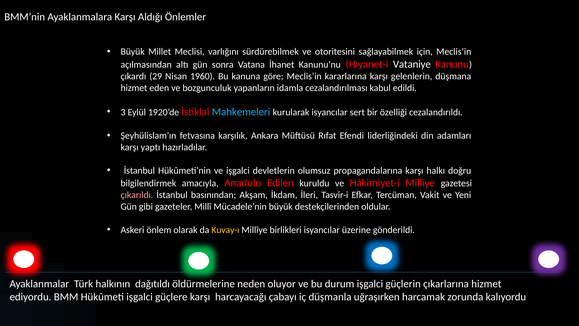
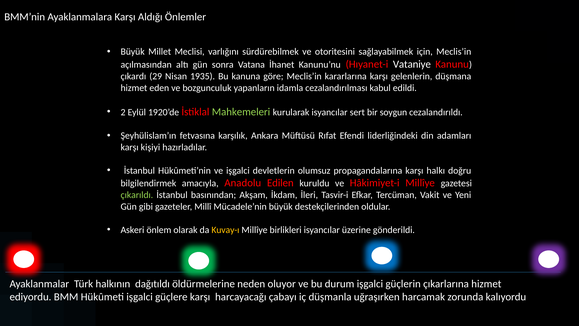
1960: 1960 -> 1935
3: 3 -> 2
Mahkemeleri colour: light blue -> light green
özelliği: özelliği -> soygun
yaptı: yaptı -> kişiyi
çıkarıldı colour: pink -> light green
